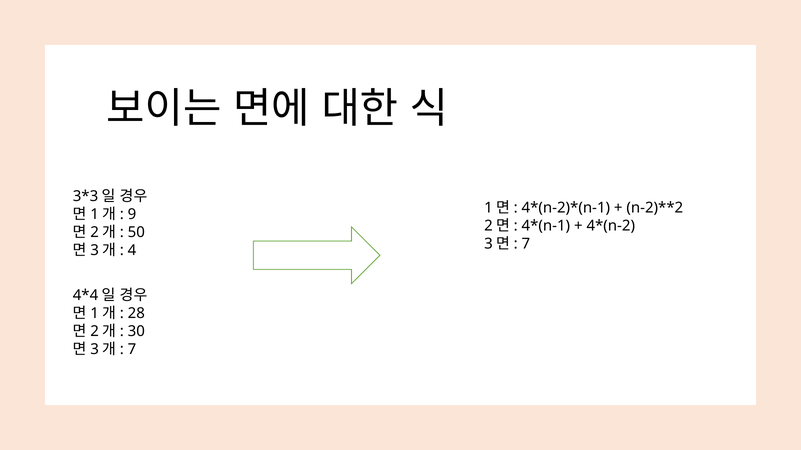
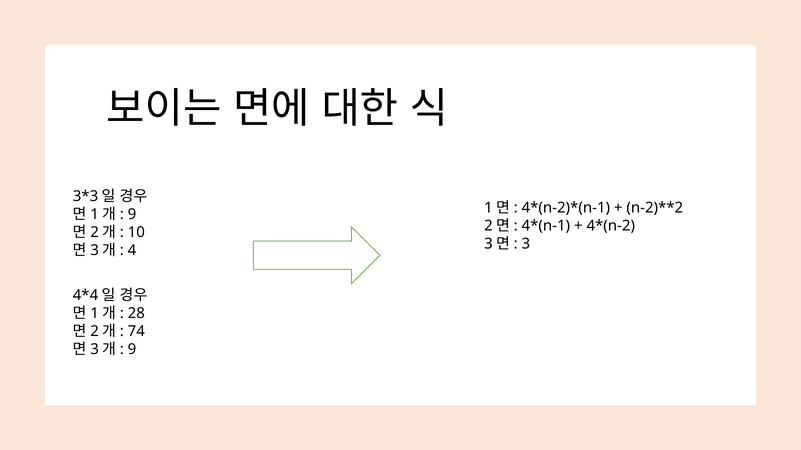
50: 50 -> 10
7 at (526, 244): 7 -> 3
30: 30 -> 74
7 at (132, 350): 7 -> 9
